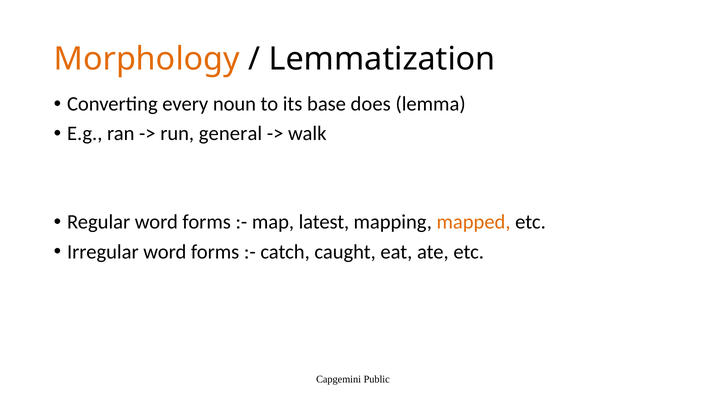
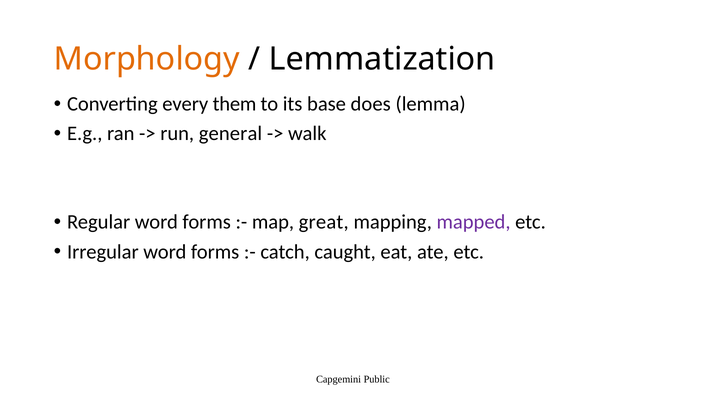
noun: noun -> them
latest: latest -> great
mapped colour: orange -> purple
